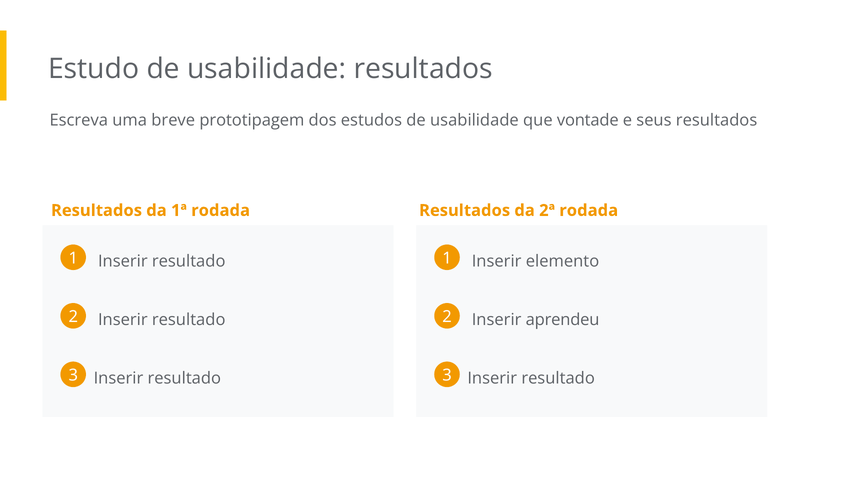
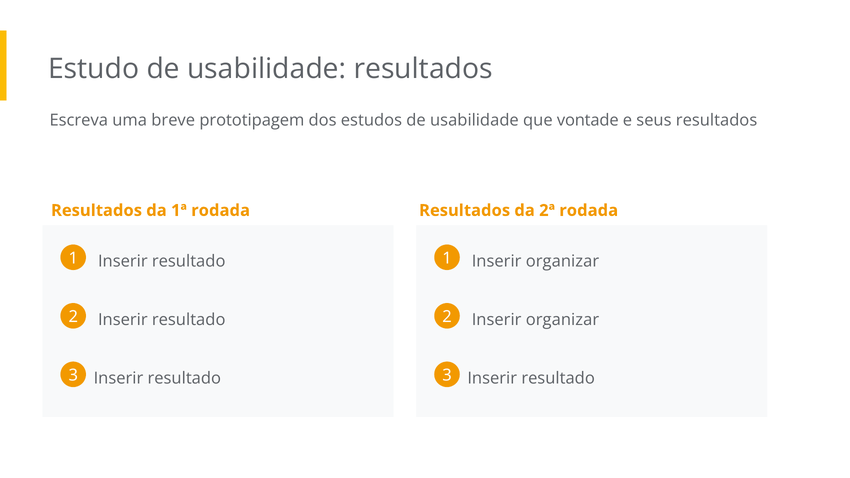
elemento at (562, 261): elemento -> organizar
aprendeu at (563, 320): aprendeu -> organizar
